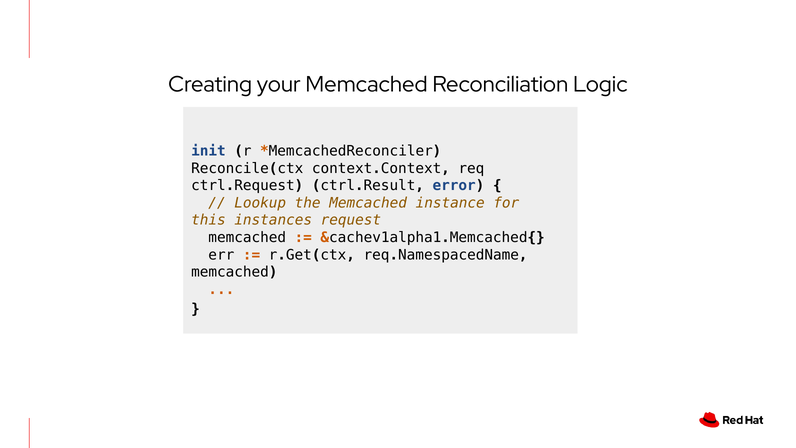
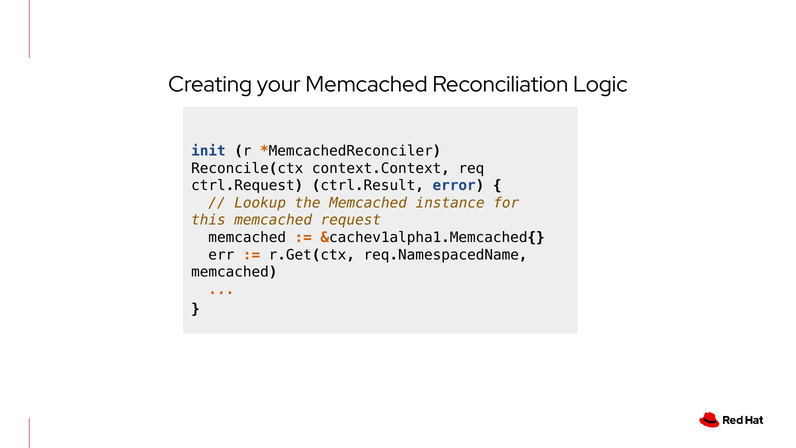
this instances: instances -> memcached
